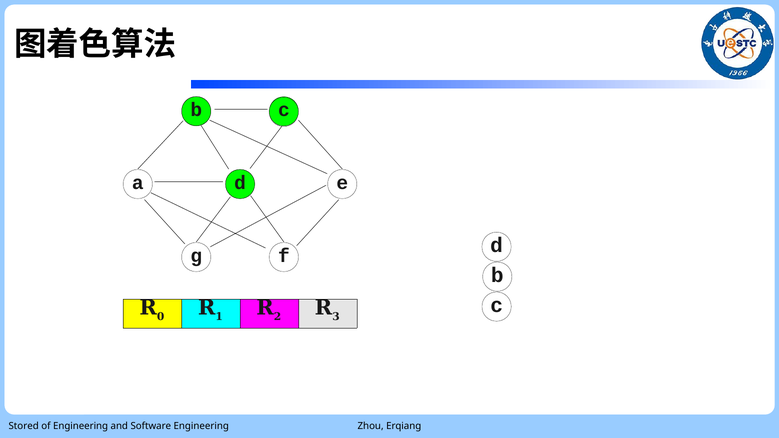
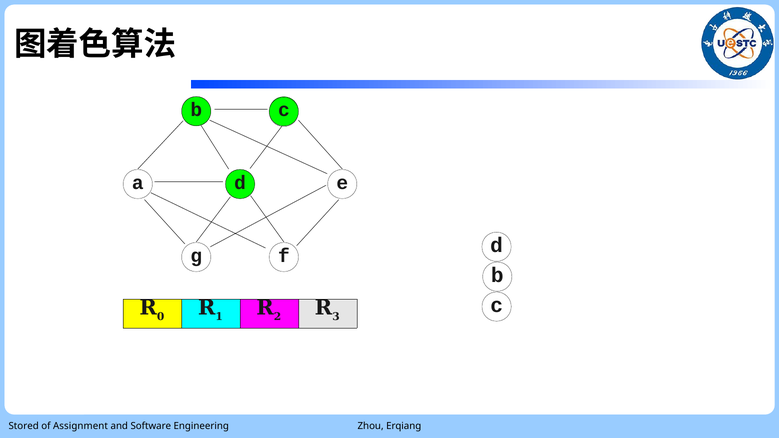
of Engineering: Engineering -> Assignment
